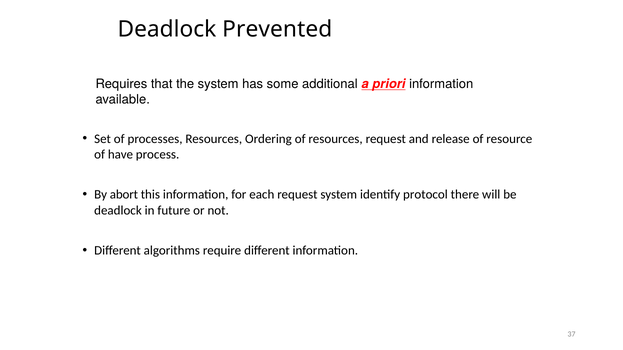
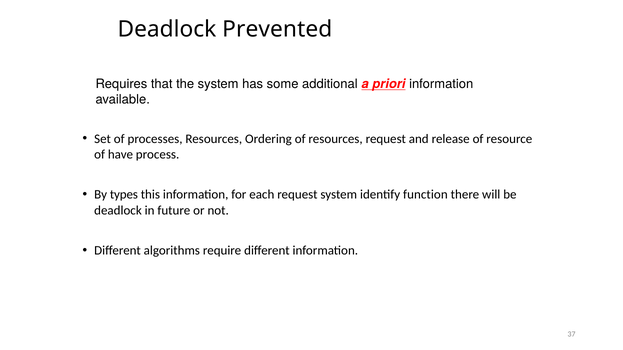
abort: abort -> types
protocol: protocol -> function
